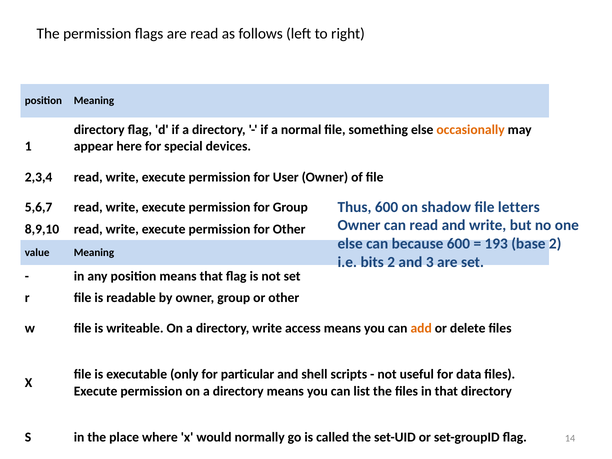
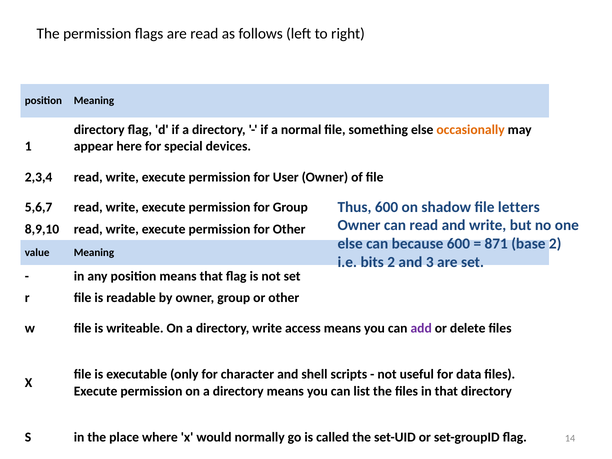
193: 193 -> 871
add colour: orange -> purple
particular: particular -> character
